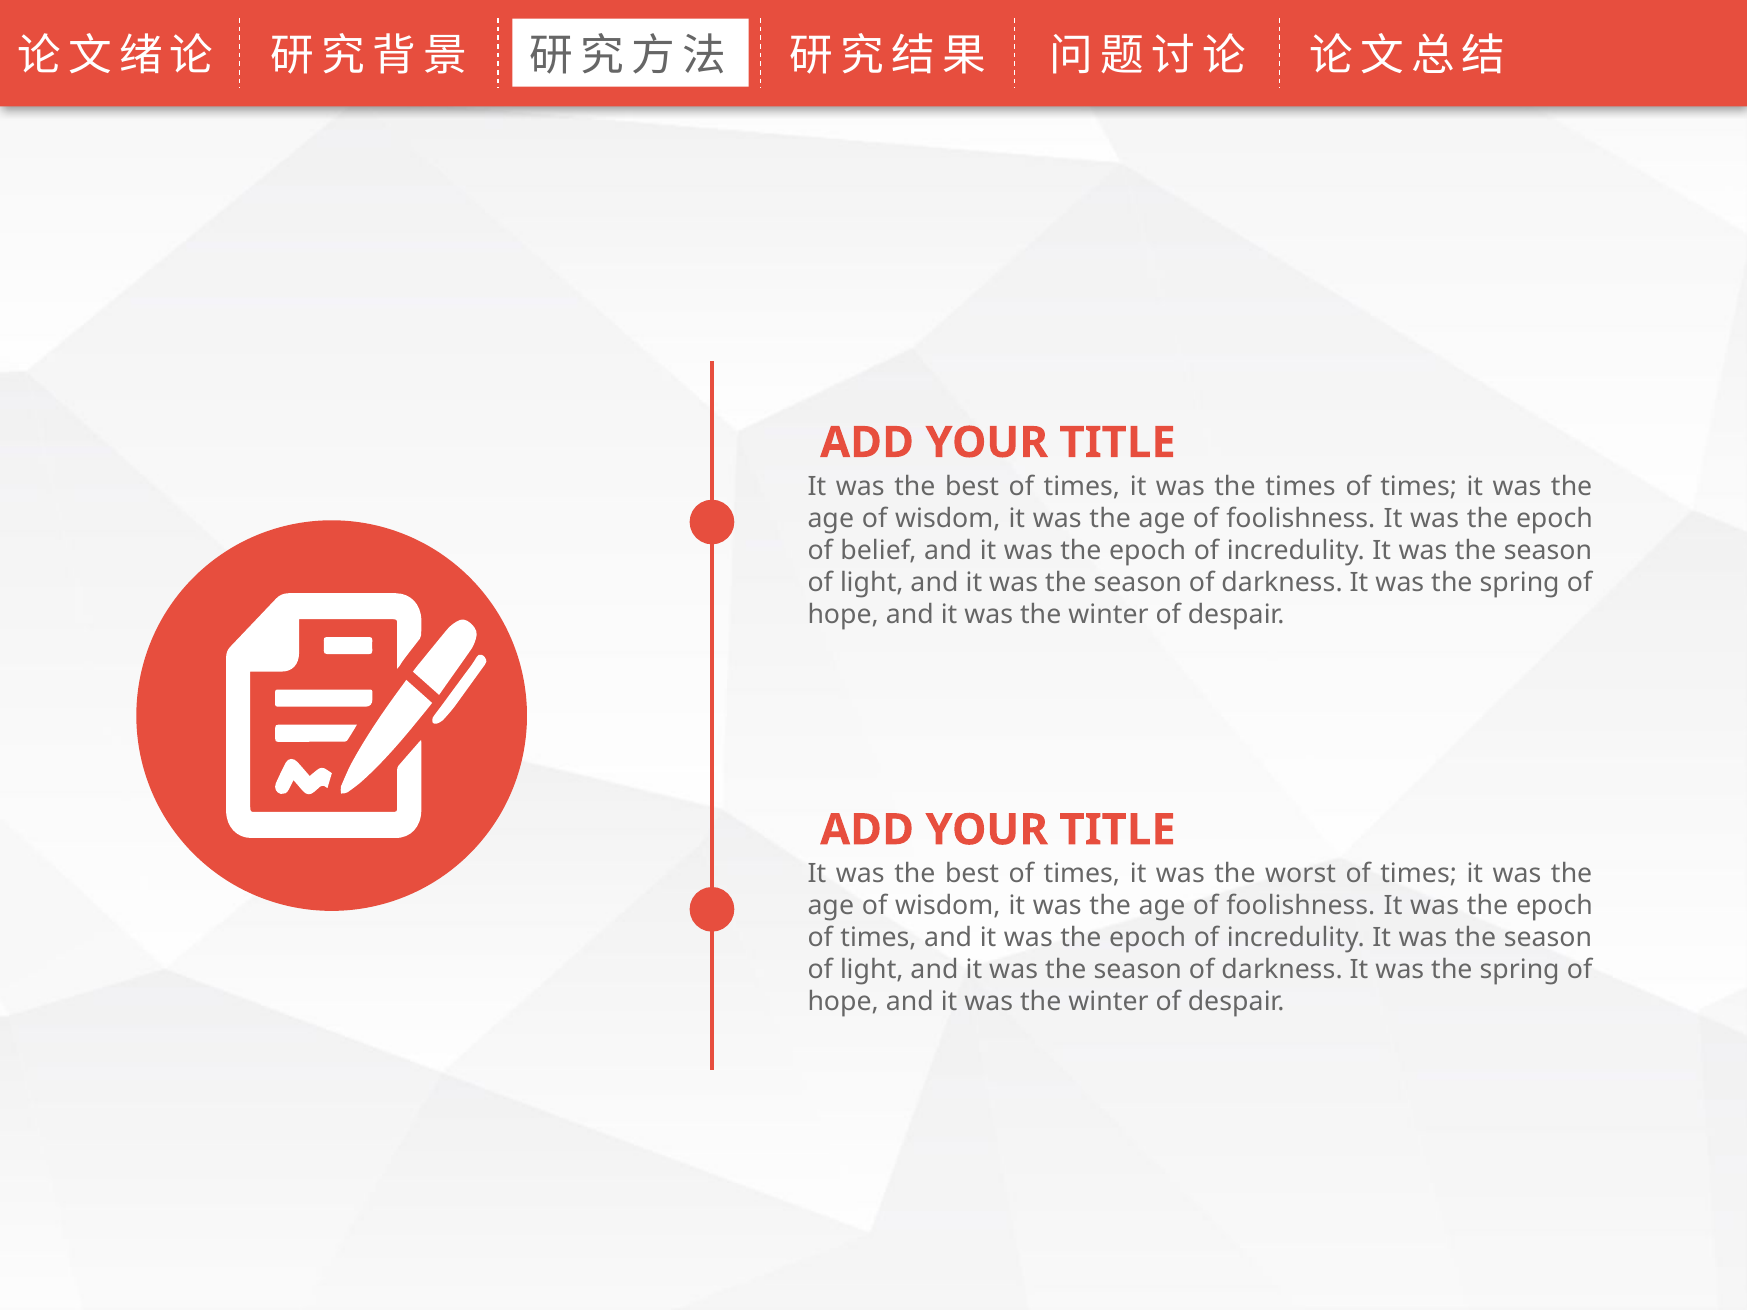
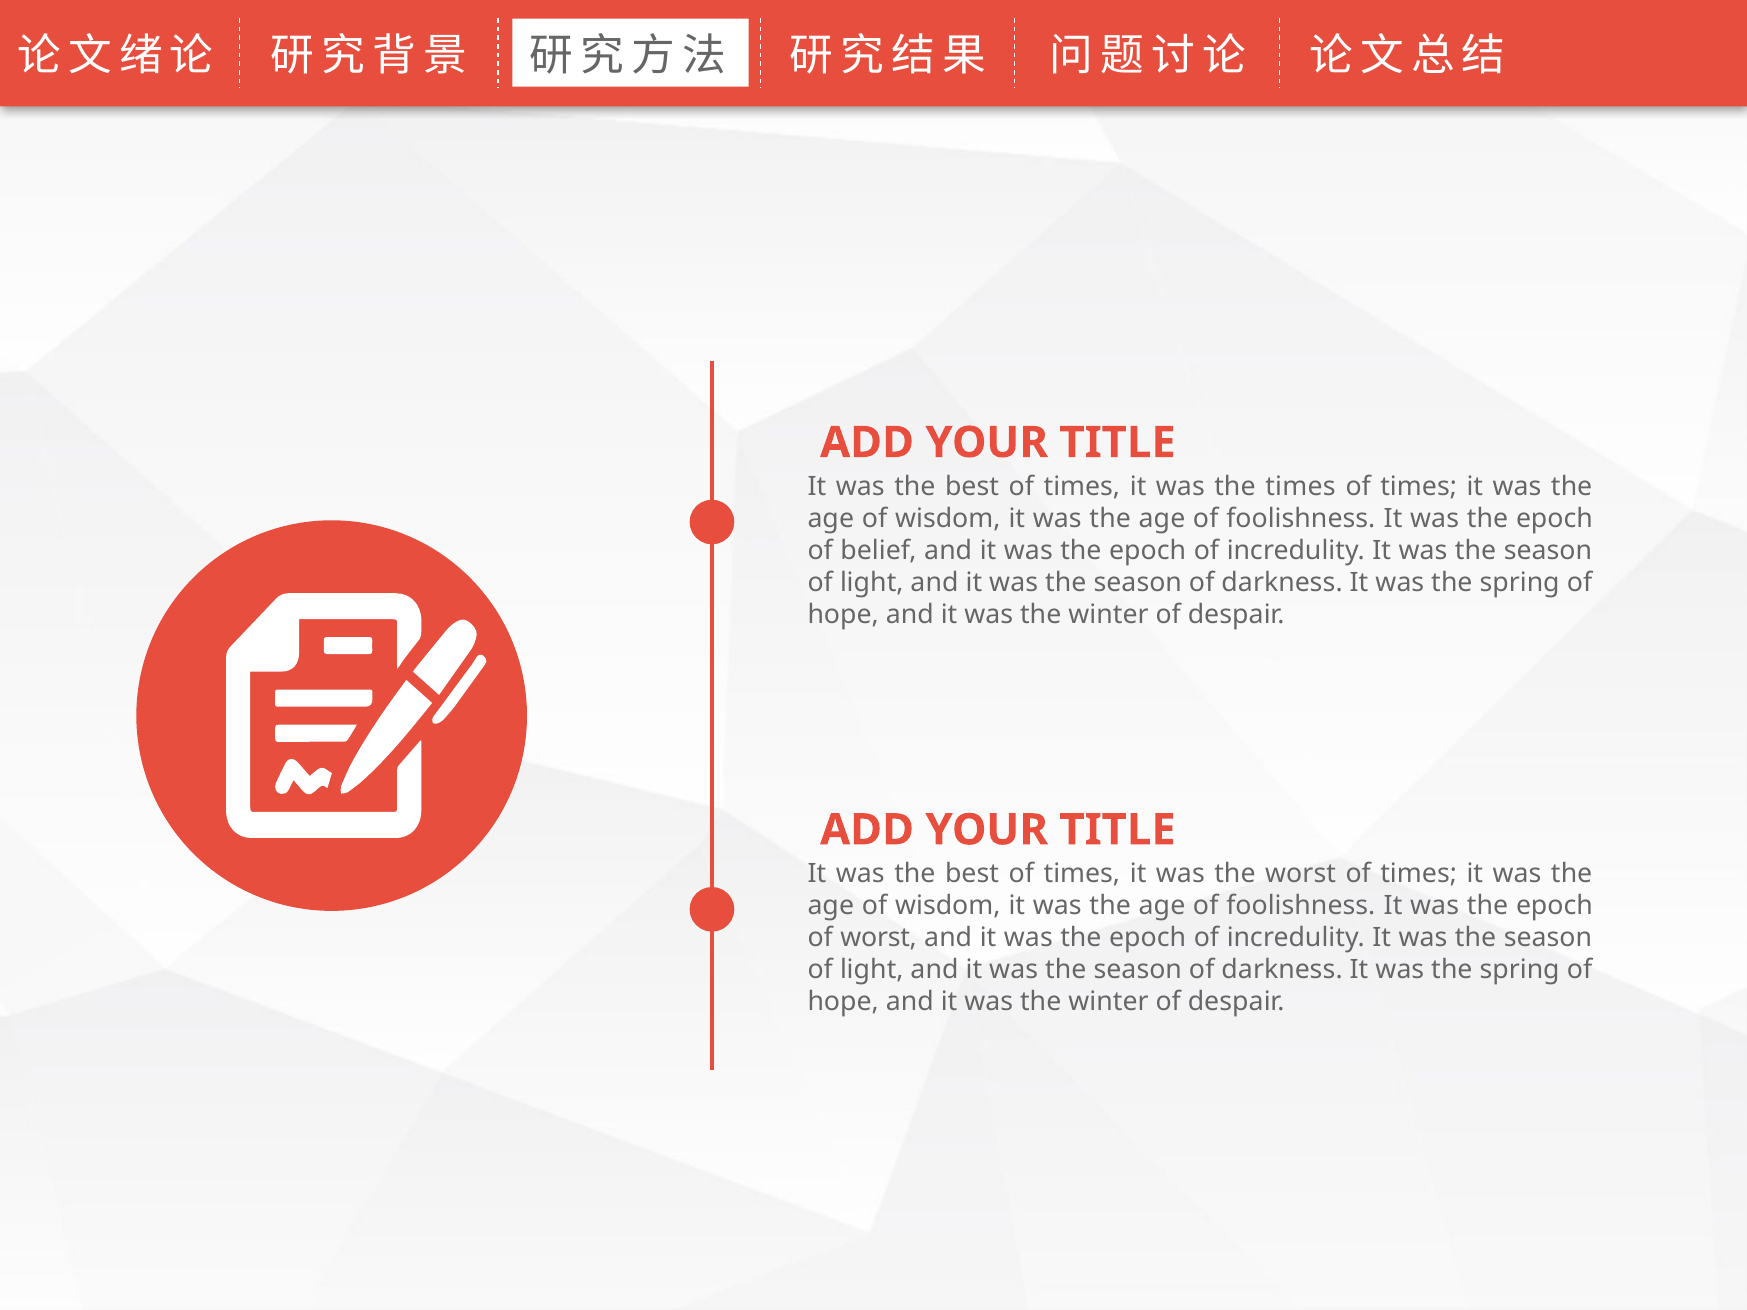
times at (879, 938): times -> worst
